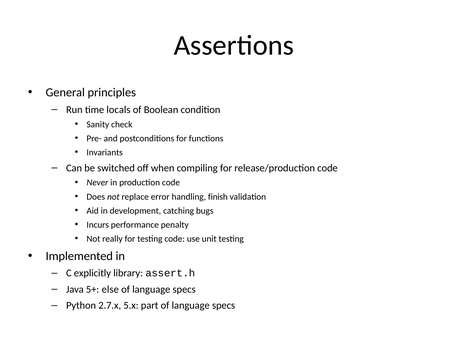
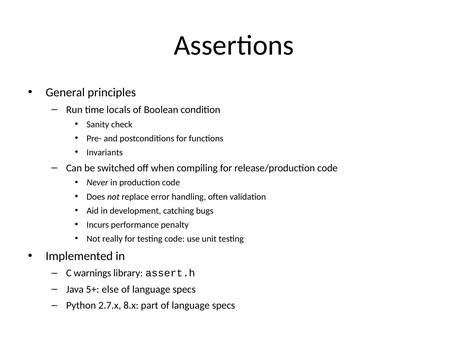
finish: finish -> often
explicitly: explicitly -> warnings
5.x: 5.x -> 8.x
